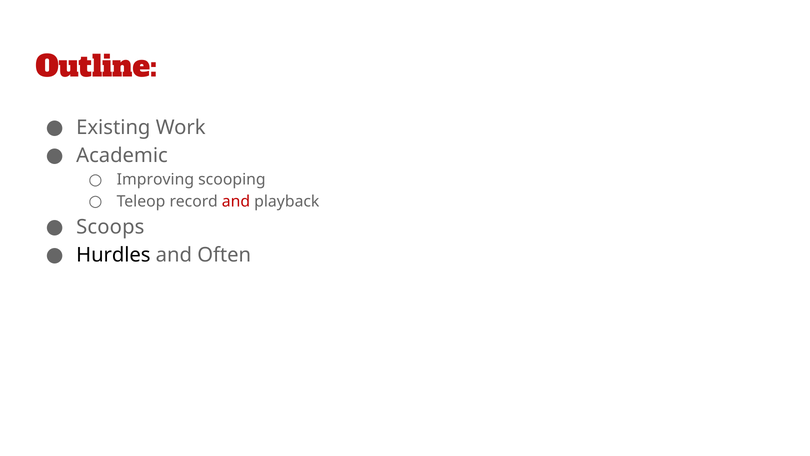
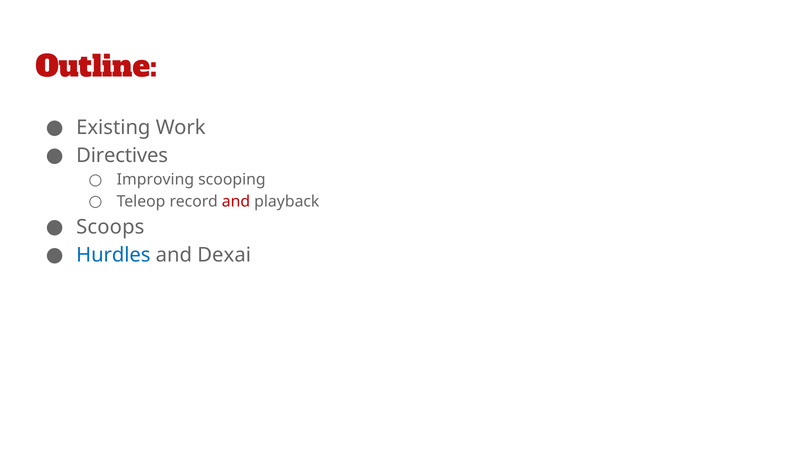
Academic: Academic -> Directives
Hurdles colour: black -> blue
Often: Often -> Dexai
